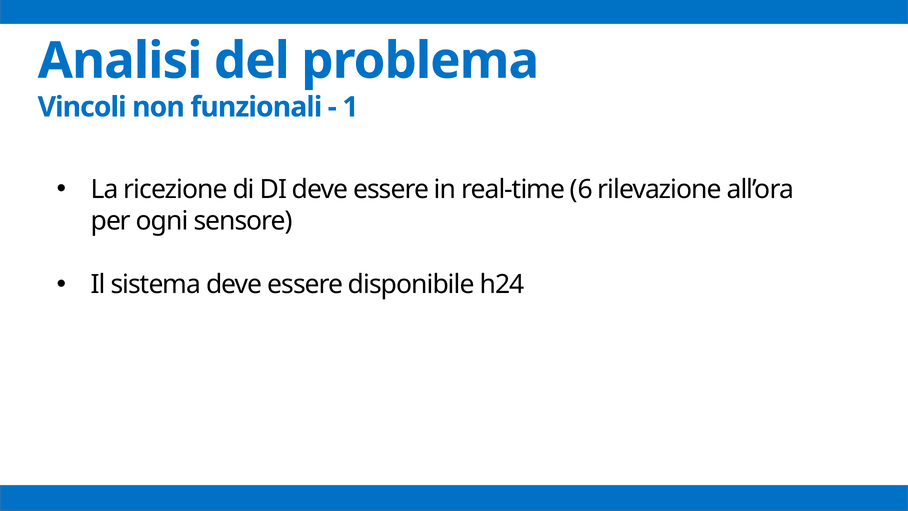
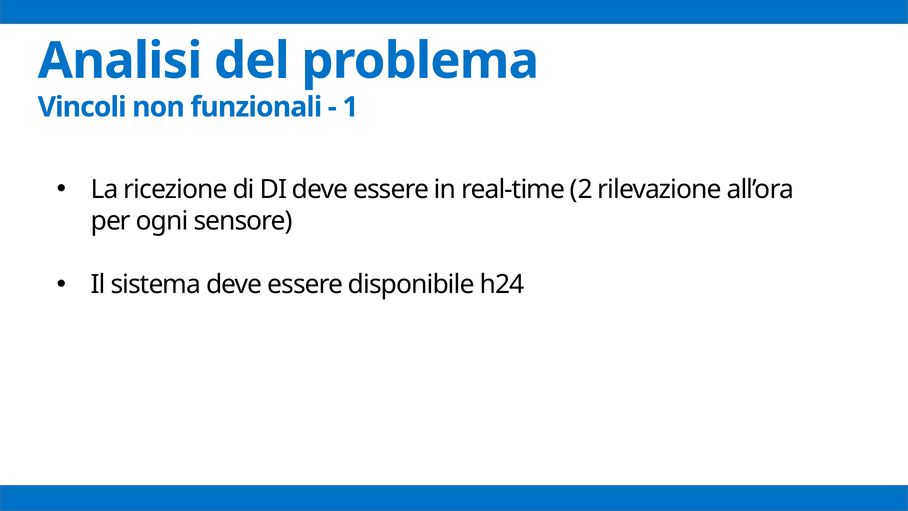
6: 6 -> 2
